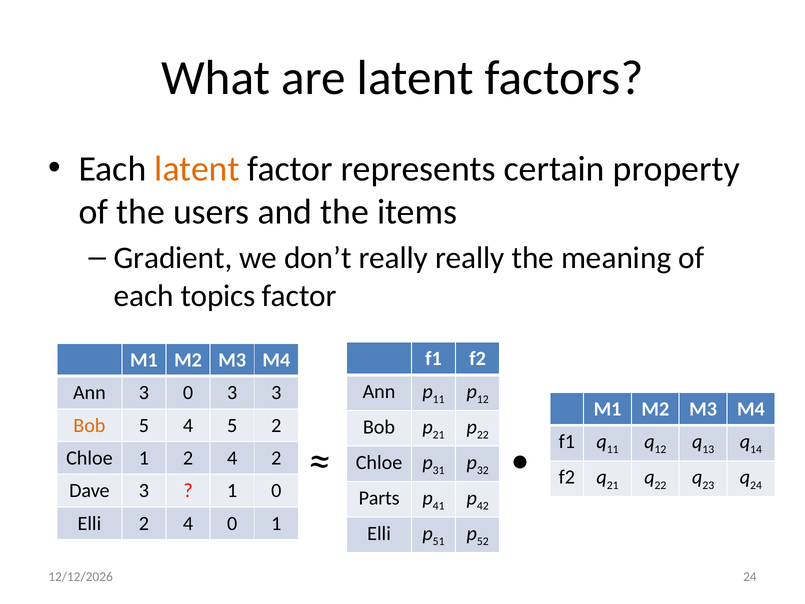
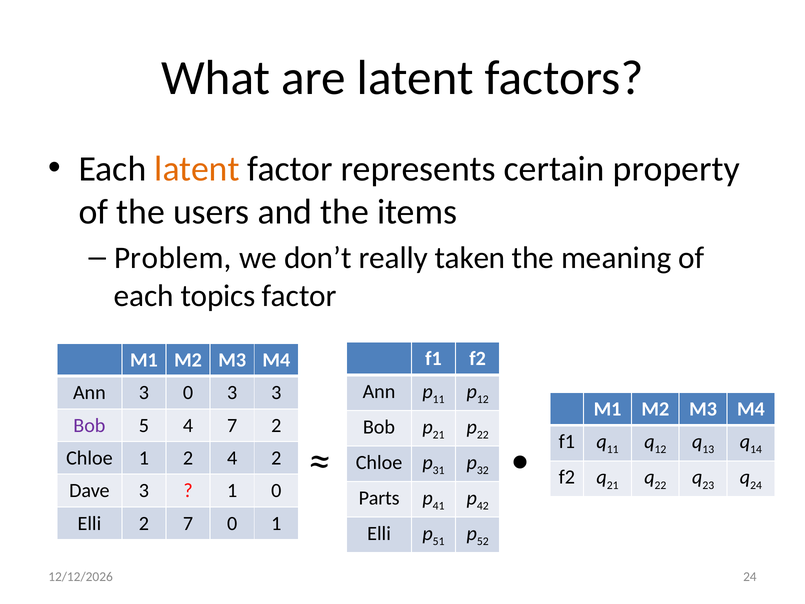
Gradient: Gradient -> Problem
really really: really -> taken
Bob at (89, 425) colour: orange -> purple
4 5: 5 -> 7
Elli 2 4: 4 -> 7
